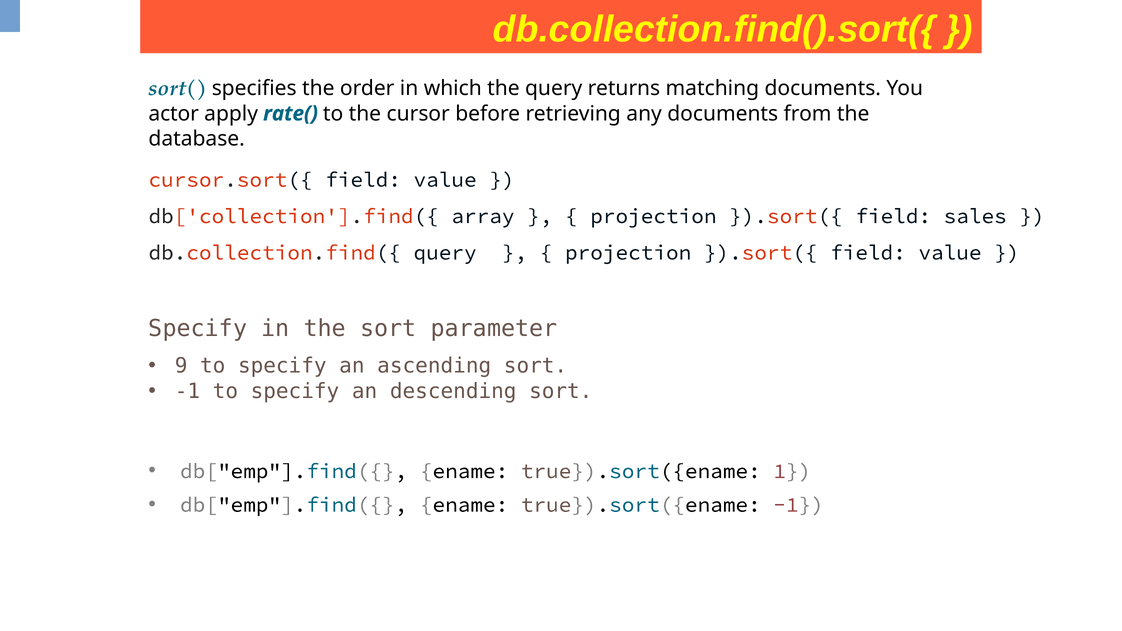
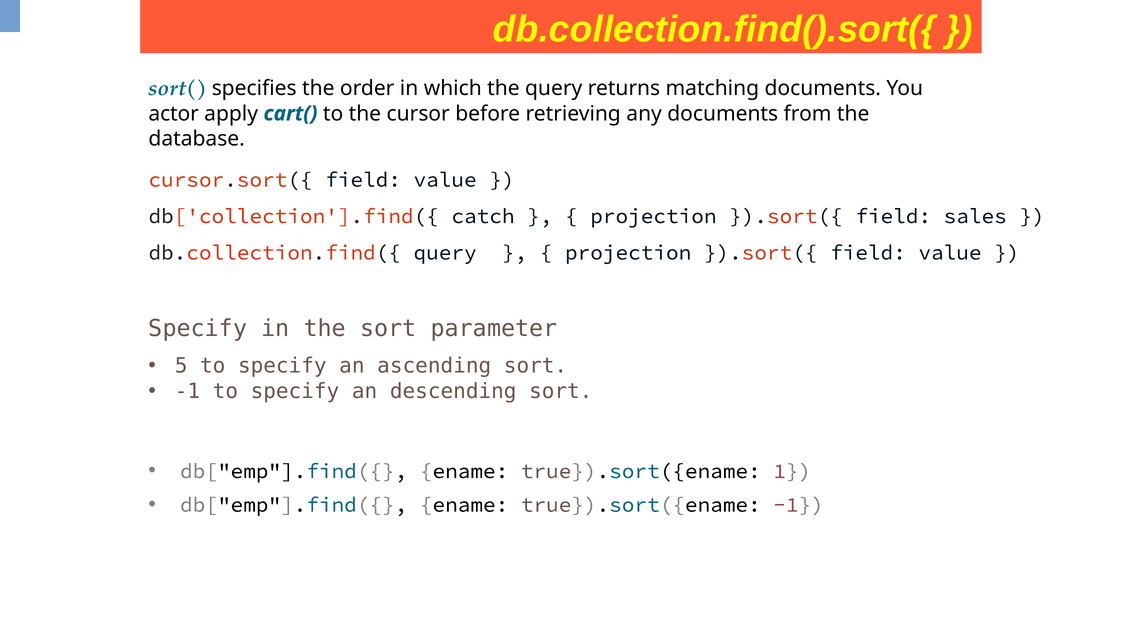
rate(: rate( -> cart(
array: array -> catch
9: 9 -> 5
